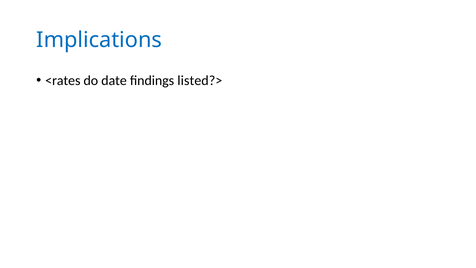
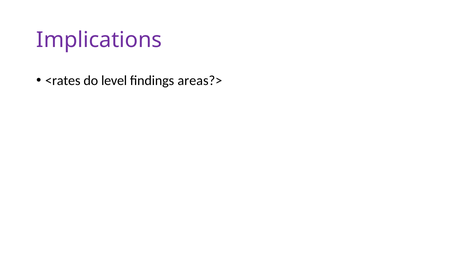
Implications colour: blue -> purple
date: date -> level
listed?>: listed?> -> areas?>
